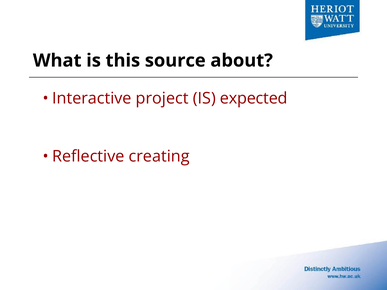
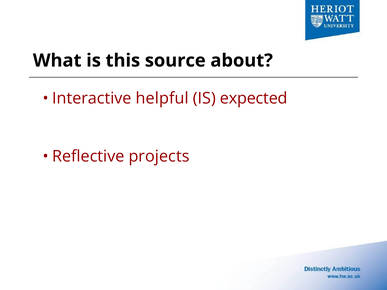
project: project -> helpful
creating: creating -> projects
